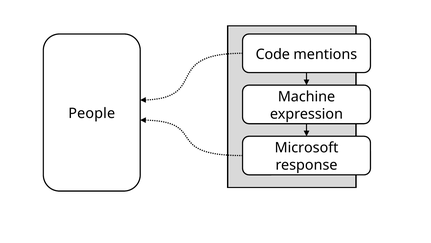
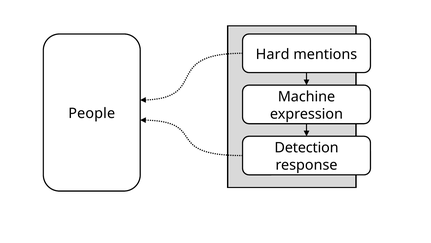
Code: Code -> Hard
Microsoft: Microsoft -> Detection
